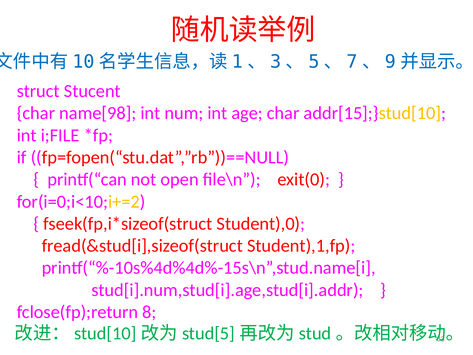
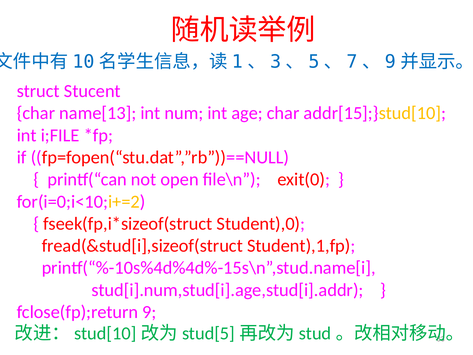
name[98: name[98 -> name[13
8: 8 -> 9
